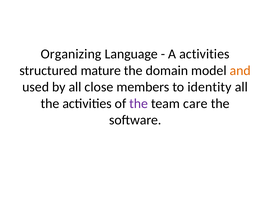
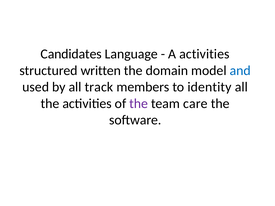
Organizing: Organizing -> Candidates
mature: mature -> written
and colour: orange -> blue
close: close -> track
